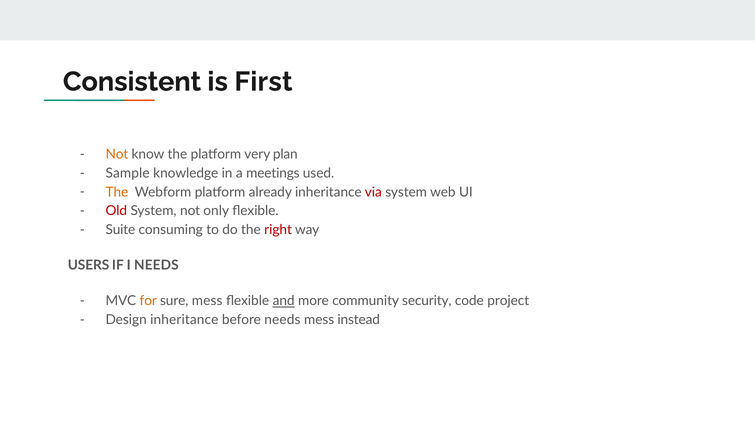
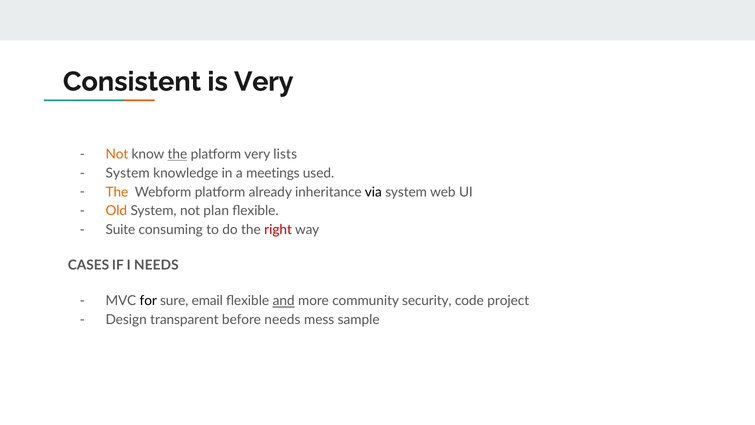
is First: First -> Very
the at (177, 154) underline: none -> present
plan: plan -> lists
Sample at (128, 173): Sample -> System
via colour: red -> black
Old colour: red -> orange
only: only -> plan
USERS: USERS -> CASES
for colour: orange -> black
sure mess: mess -> email
Design inheritance: inheritance -> transparent
instead: instead -> sample
